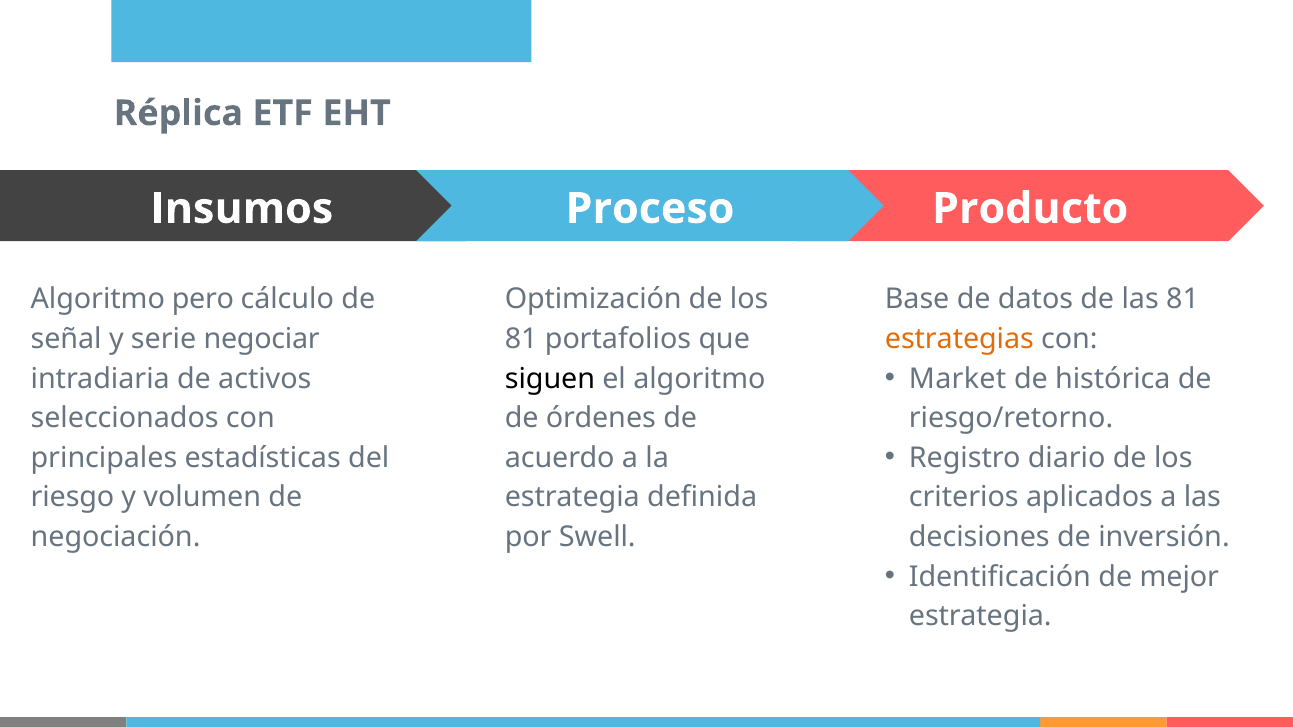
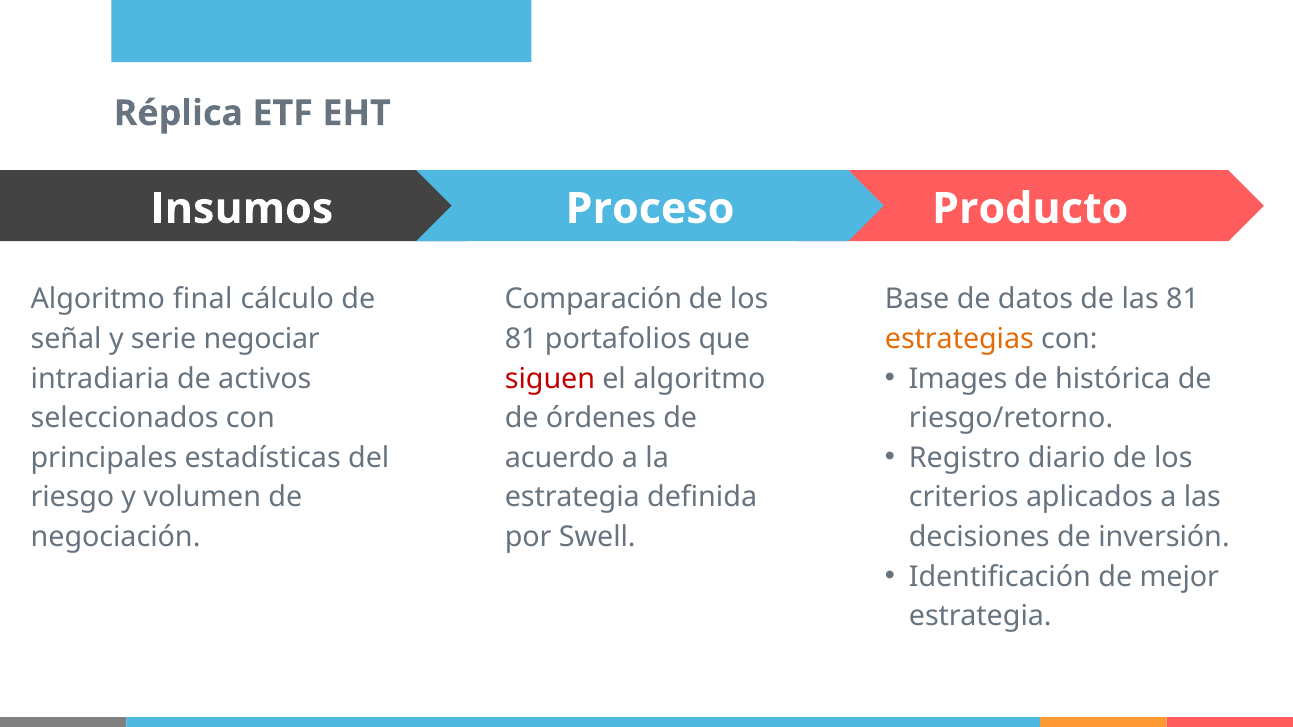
pero: pero -> final
Optimización: Optimización -> Comparación
Market: Market -> Images
siguen colour: black -> red
